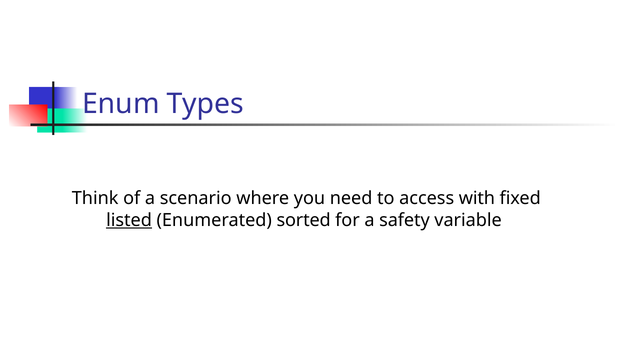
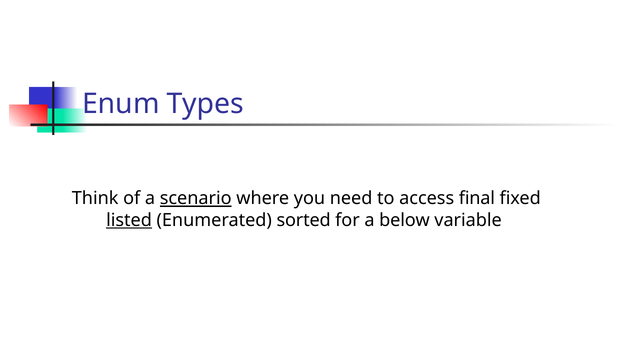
scenario underline: none -> present
with: with -> final
safety: safety -> below
